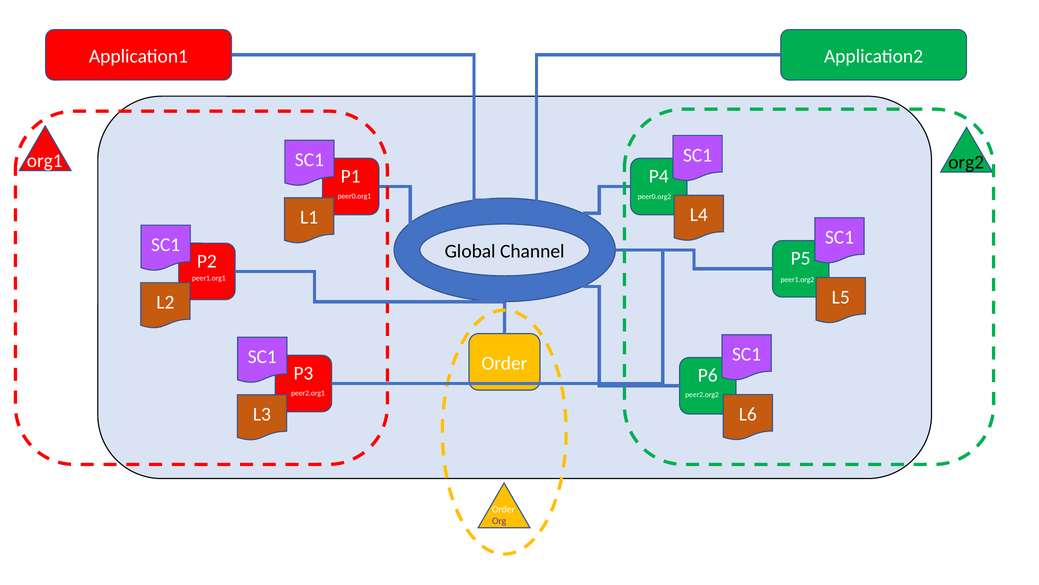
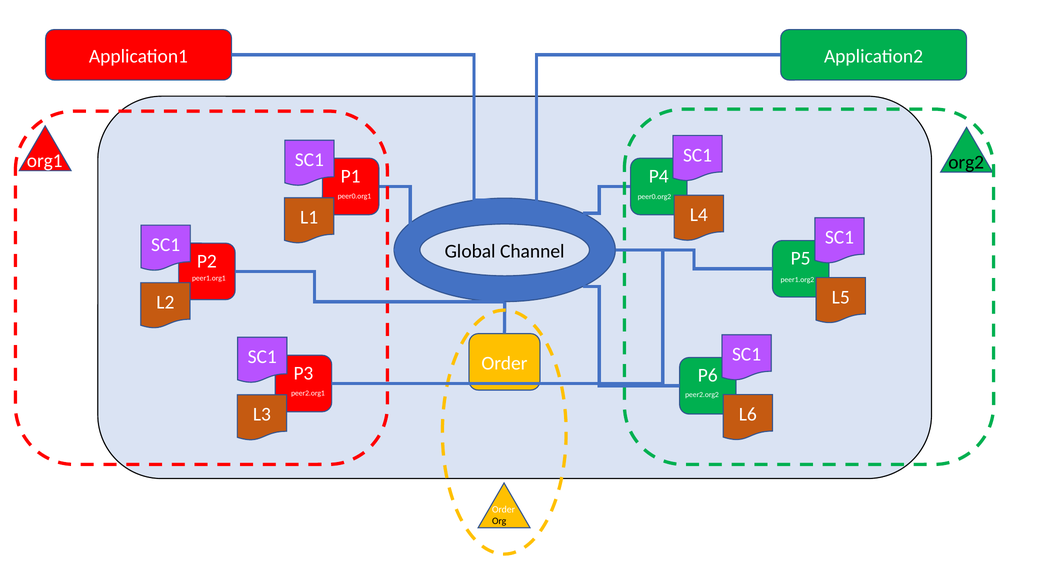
Org colour: purple -> black
